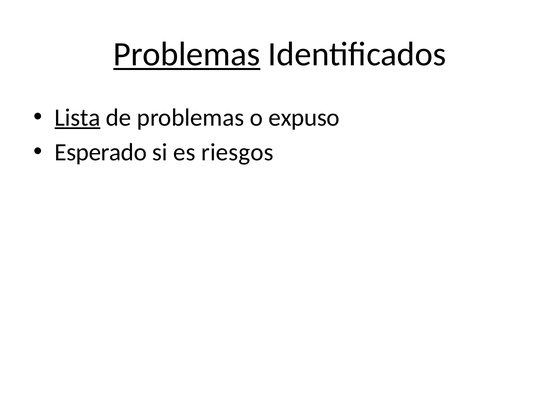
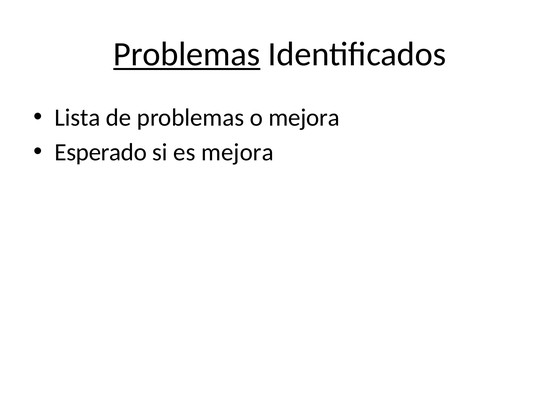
Lista underline: present -> none
o expuso: expuso -> mejora
es riesgos: riesgos -> mejora
